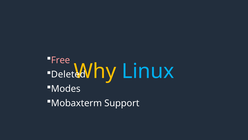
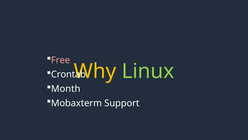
Linux colour: light blue -> light green
Deleted: Deleted -> Crontab
Modes: Modes -> Month
